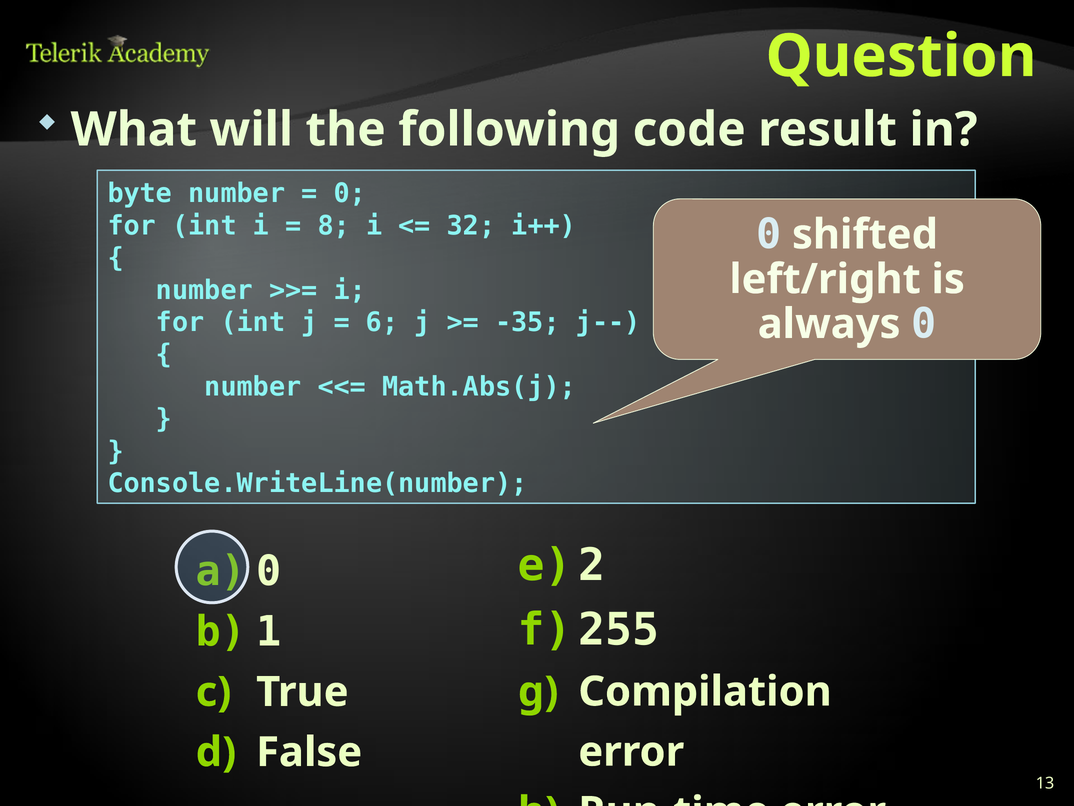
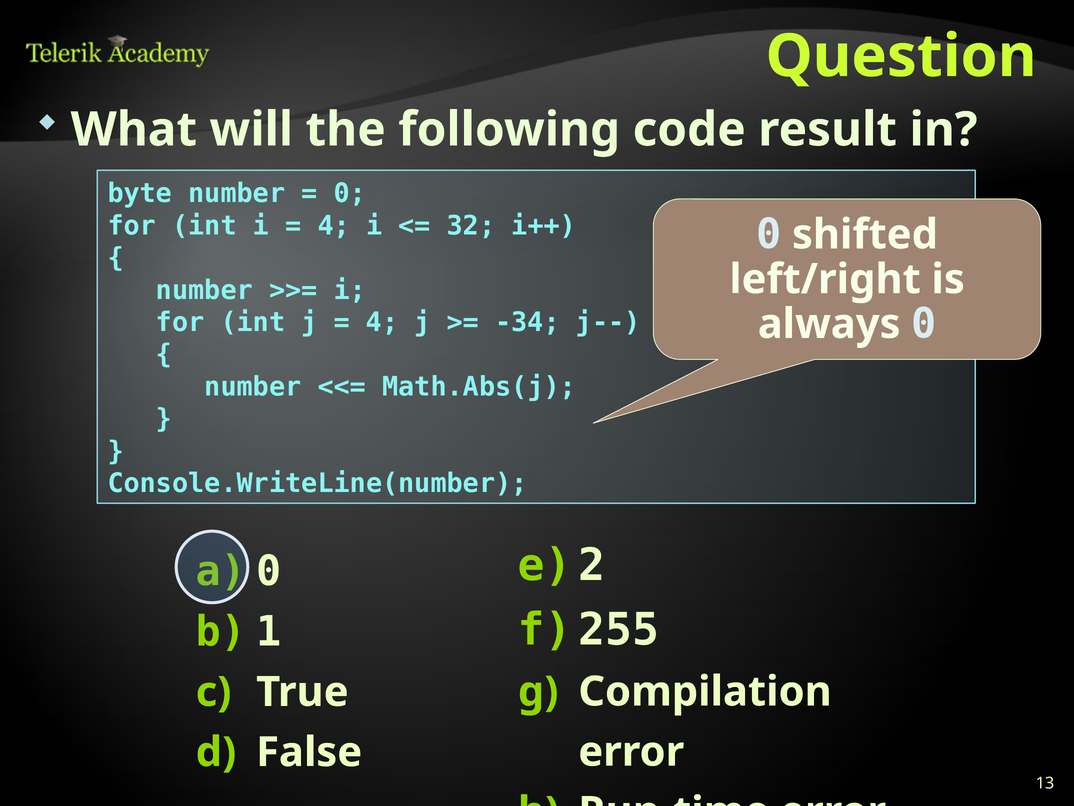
8 at (334, 226): 8 -> 4
6 at (382, 322): 6 -> 4
-35: -35 -> -34
